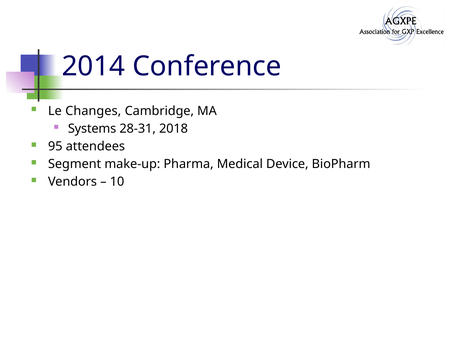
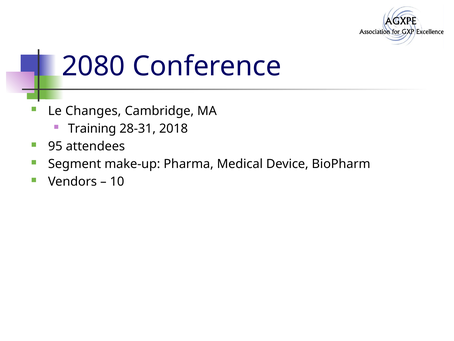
2014: 2014 -> 2080
Systems: Systems -> Training
